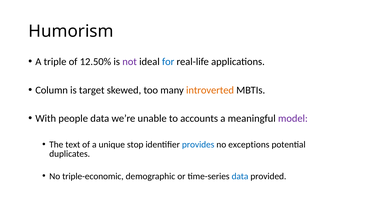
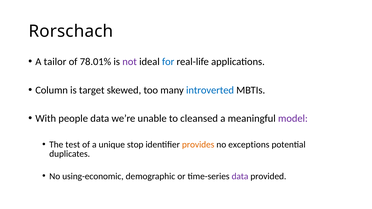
Humorism: Humorism -> Rorschach
triple: triple -> tailor
12.50%: 12.50% -> 78.01%
introverted colour: orange -> blue
accounts: accounts -> cleansed
text: text -> test
provides colour: blue -> orange
triple-economic: triple-economic -> using-economic
data at (240, 176) colour: blue -> purple
